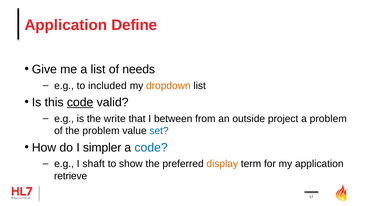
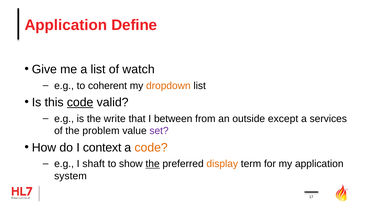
needs: needs -> watch
included: included -> coherent
project: project -> except
a problem: problem -> services
set colour: blue -> purple
simpler: simpler -> context
code at (151, 147) colour: blue -> orange
the at (153, 163) underline: none -> present
retrieve: retrieve -> system
